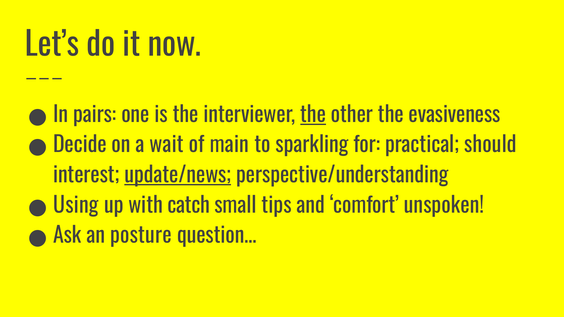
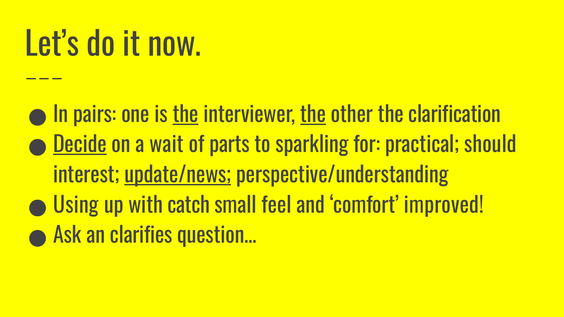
the at (186, 115) underline: none -> present
evasiveness: evasiveness -> clarification
Decide underline: none -> present
main: main -> parts
tips: tips -> feel
unspoken: unspoken -> improved
posture: posture -> clarifies
